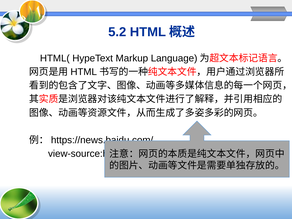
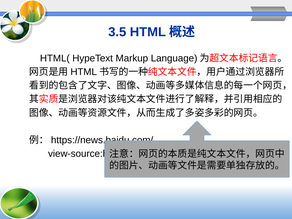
5.2: 5.2 -> 3.5
